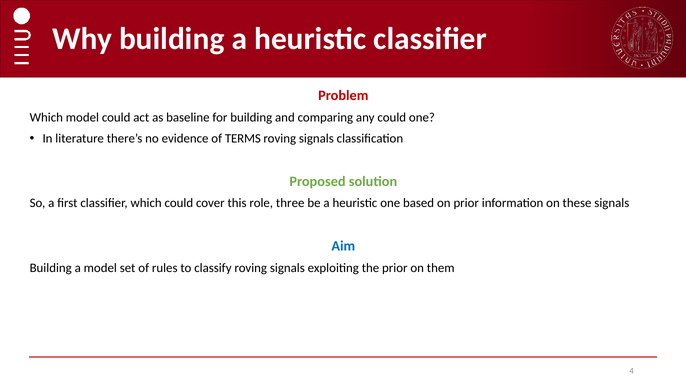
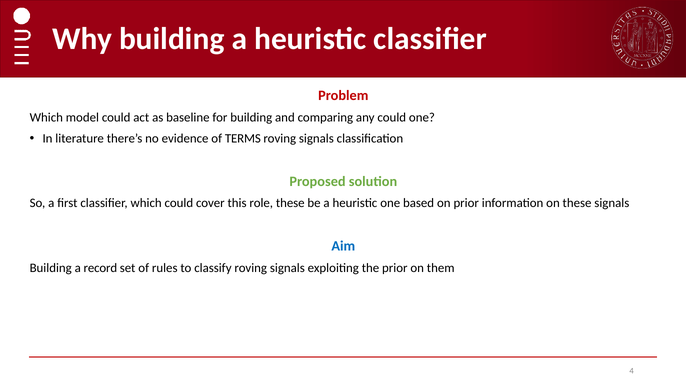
role three: three -> these
a model: model -> record
